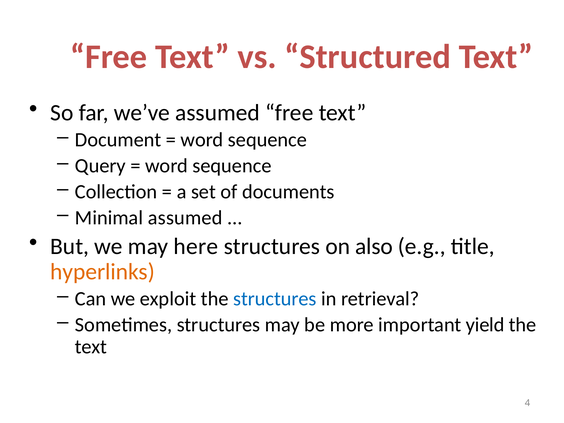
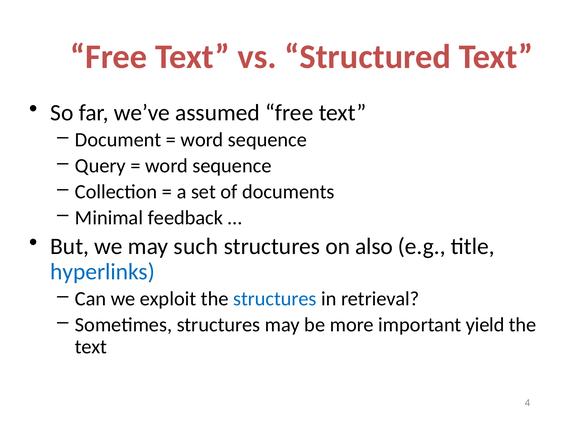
Minimal assumed: assumed -> feedback
here: here -> such
hyperlinks colour: orange -> blue
